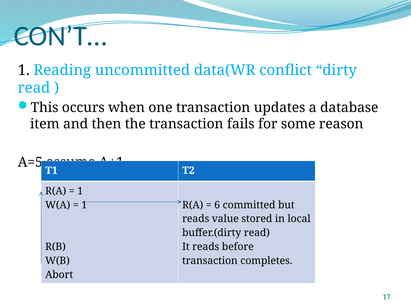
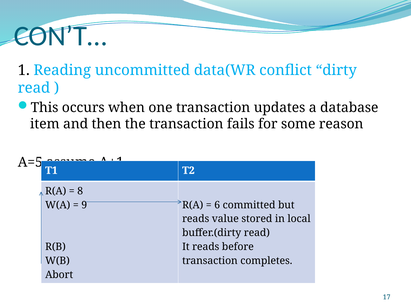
1 at (80, 191): 1 -> 8
1 at (84, 205): 1 -> 9
